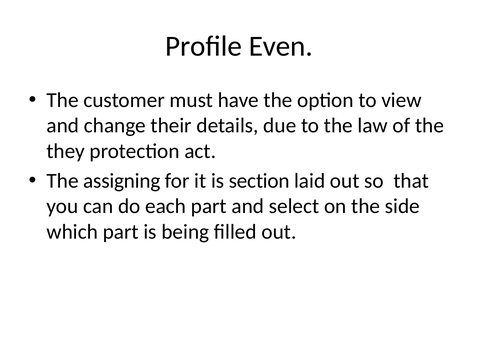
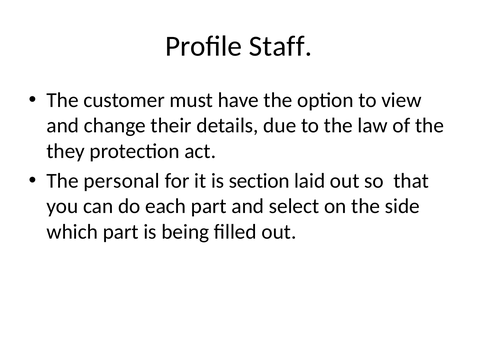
Even: Even -> Staff
assigning: assigning -> personal
